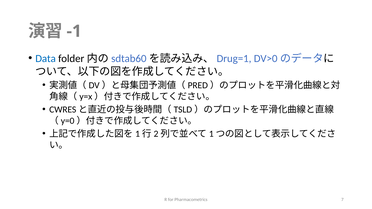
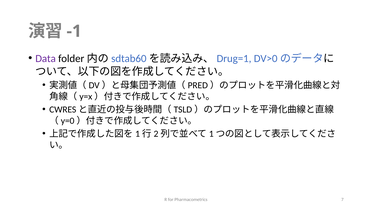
Data colour: blue -> purple
